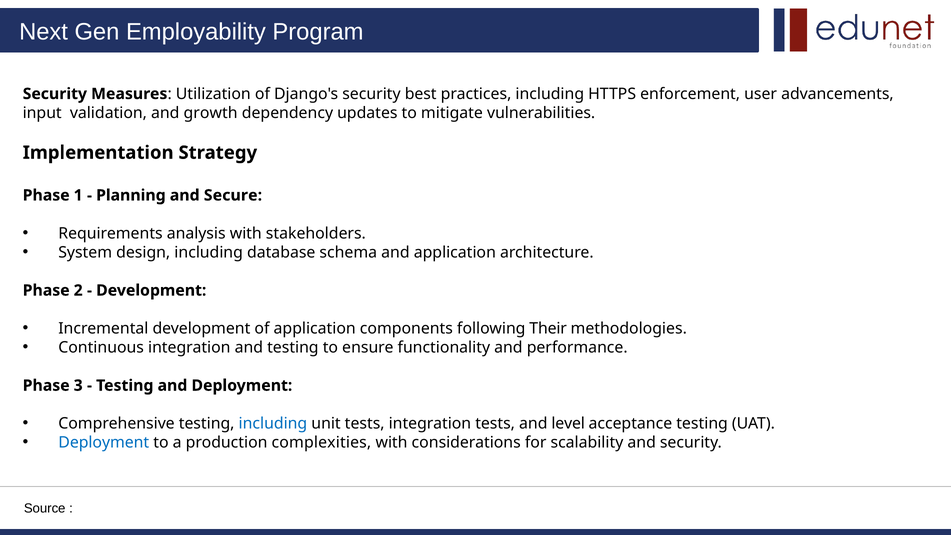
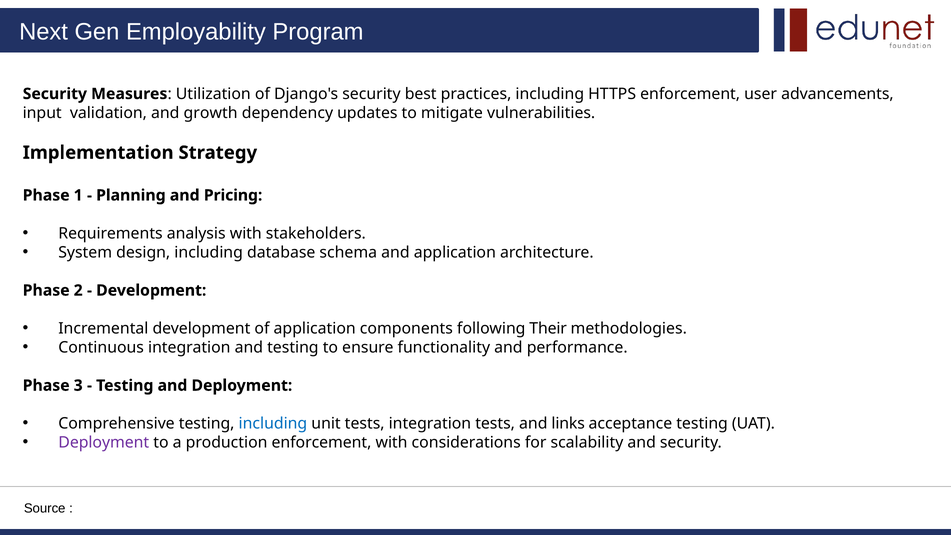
Secure: Secure -> Pricing
level: level -> links
Deployment at (104, 443) colour: blue -> purple
production complexities: complexities -> enforcement
